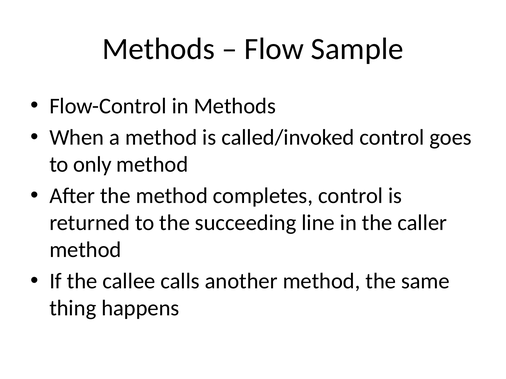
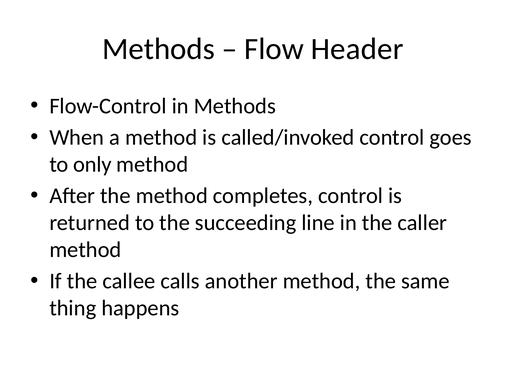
Sample: Sample -> Header
